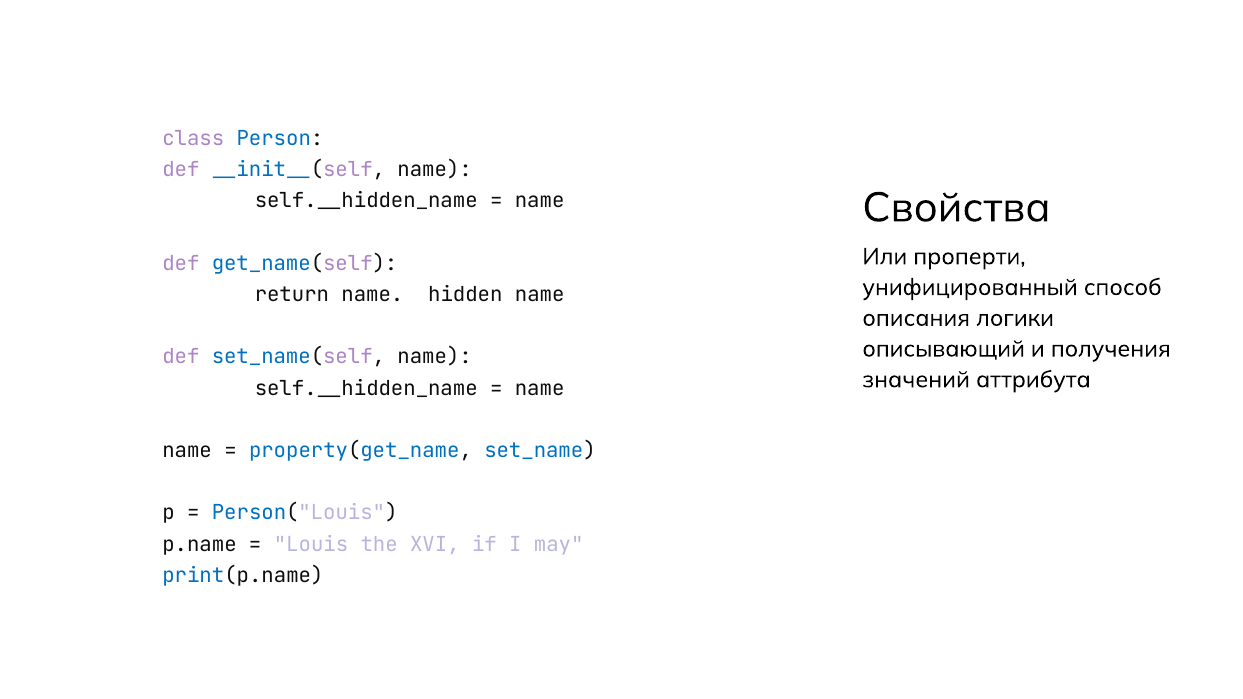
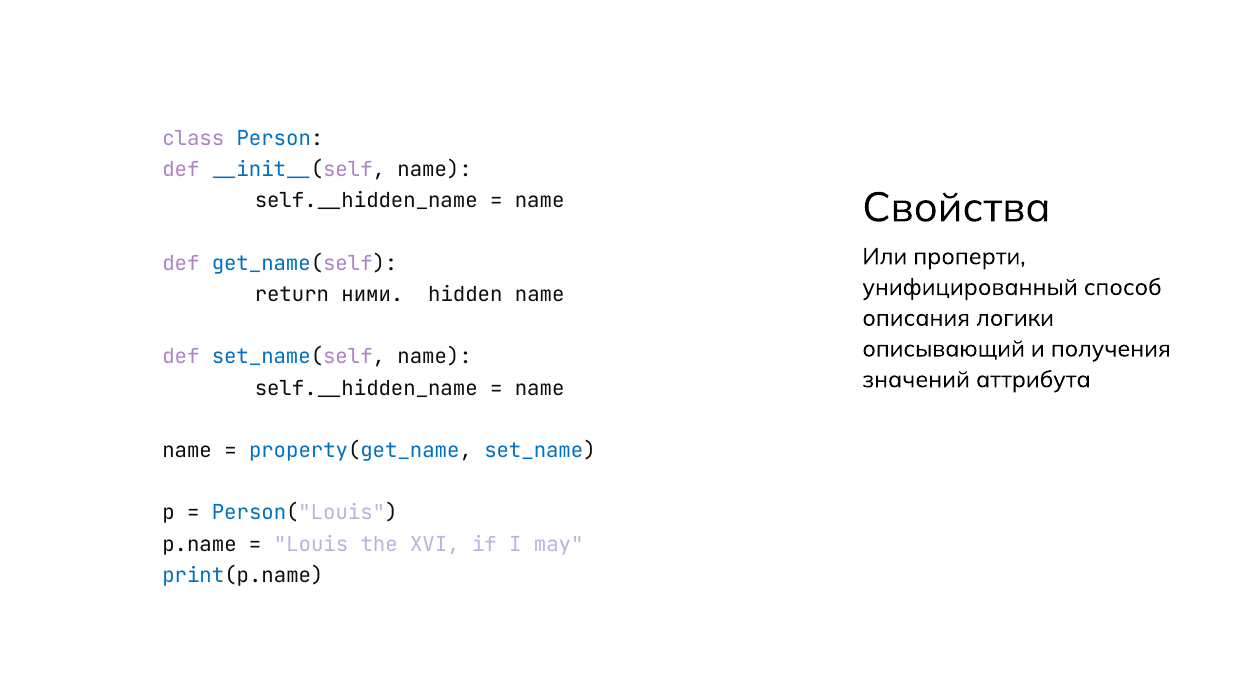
name.__hidden_name: name.__hidden_name -> ними.__hidden_name
